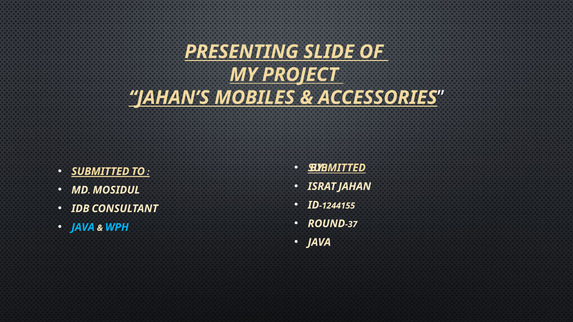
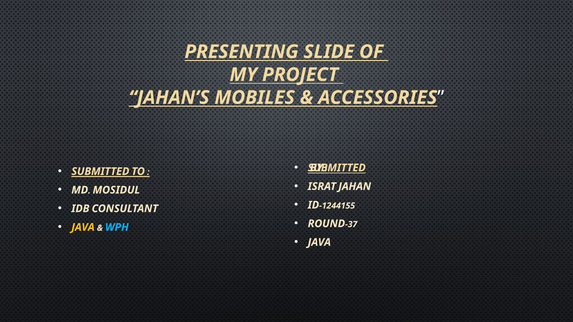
JAVA at (83, 227) colour: light blue -> yellow
